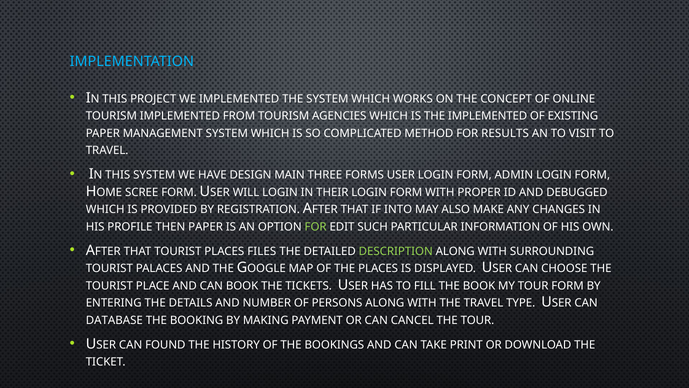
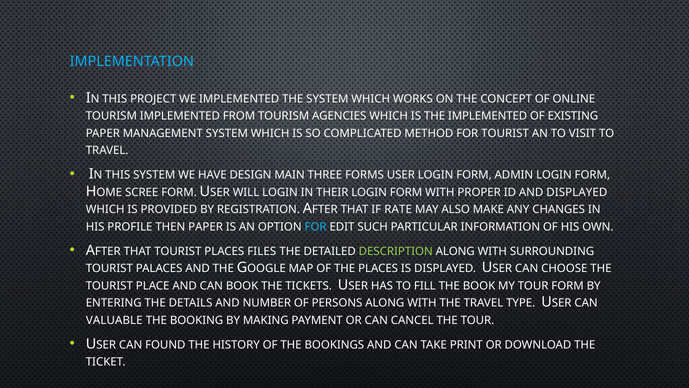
FOR RESULTS: RESULTS -> TOURIST
AND DEBUGGED: DEBUGGED -> DISPLAYED
INTO: INTO -> RATE
FOR at (316, 227) colour: light green -> light blue
DATABASE: DATABASE -> VALUABLE
